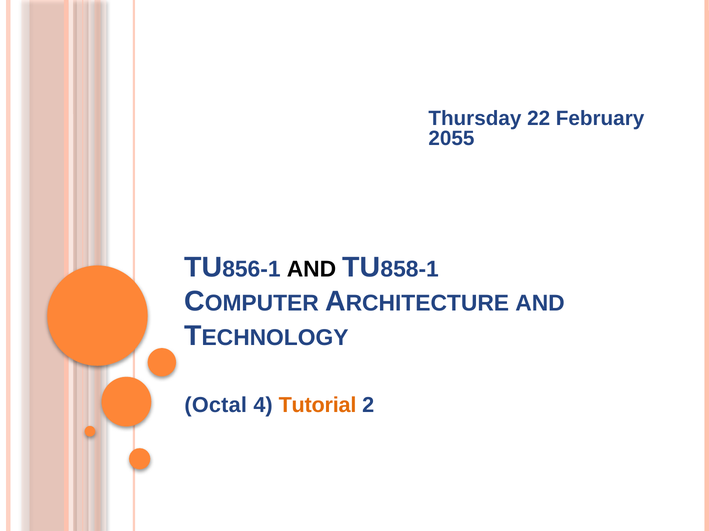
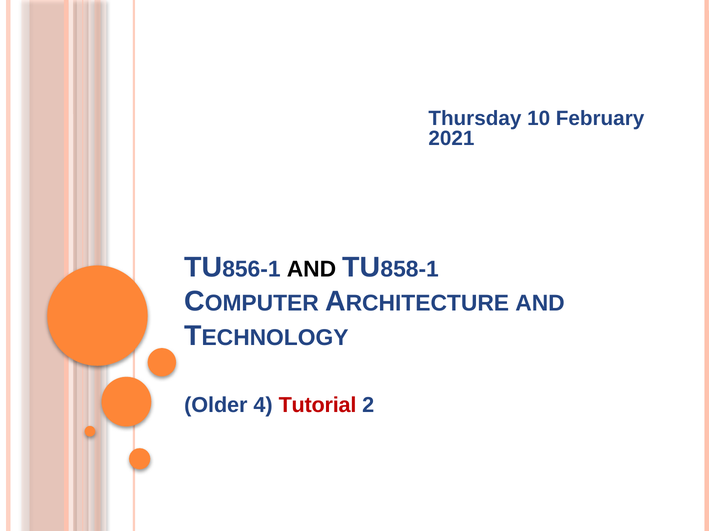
22: 22 -> 10
2055: 2055 -> 2021
Octal: Octal -> Older
Tutorial colour: orange -> red
